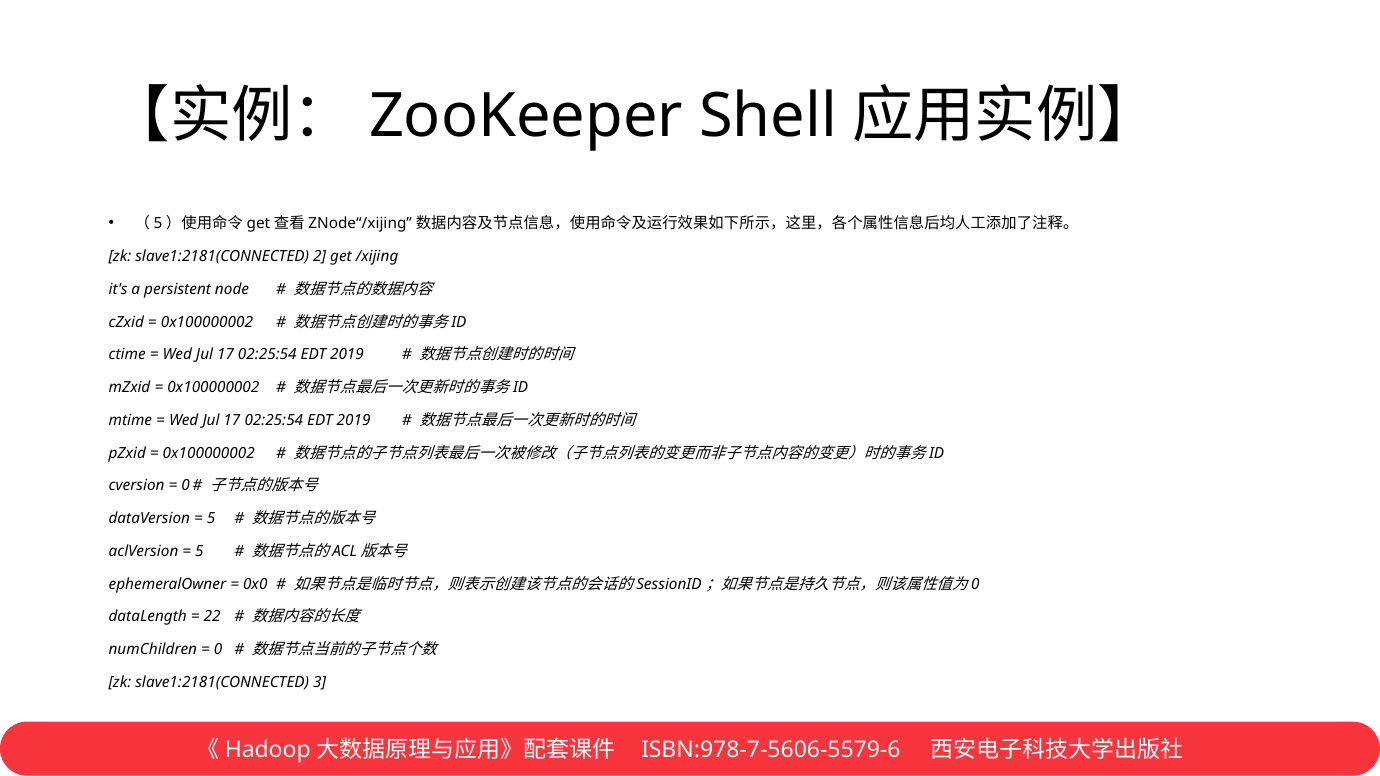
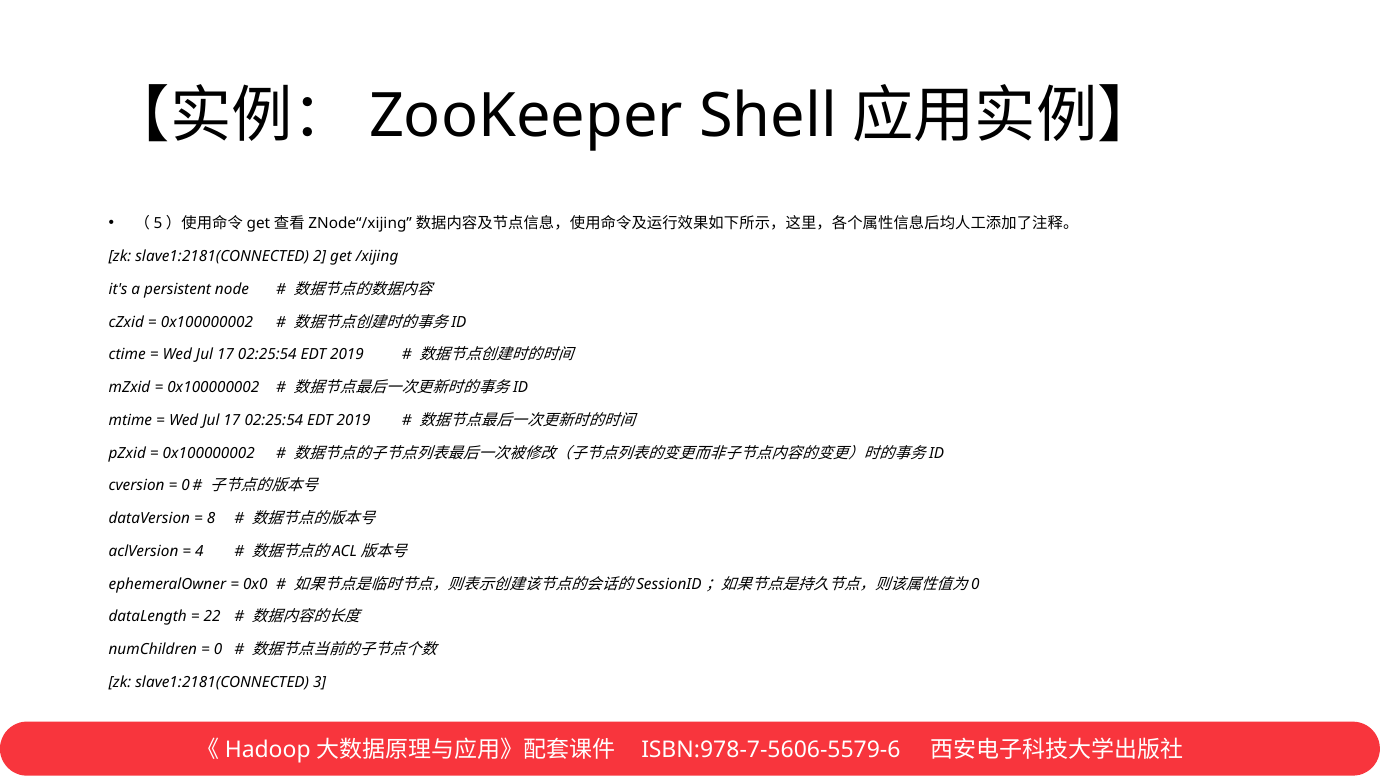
5 at (211, 519): 5 -> 8
5 at (199, 551): 5 -> 4
